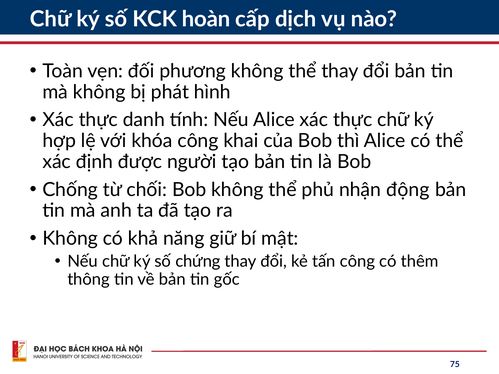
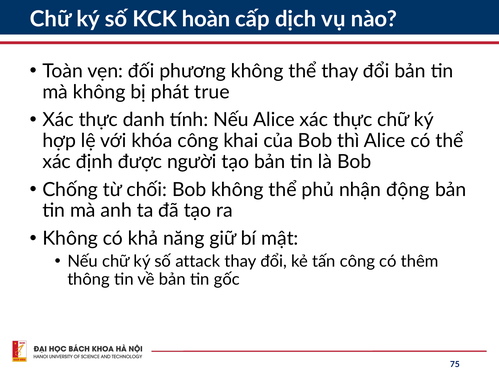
hình: hình -> true
chứng: chứng -> attack
